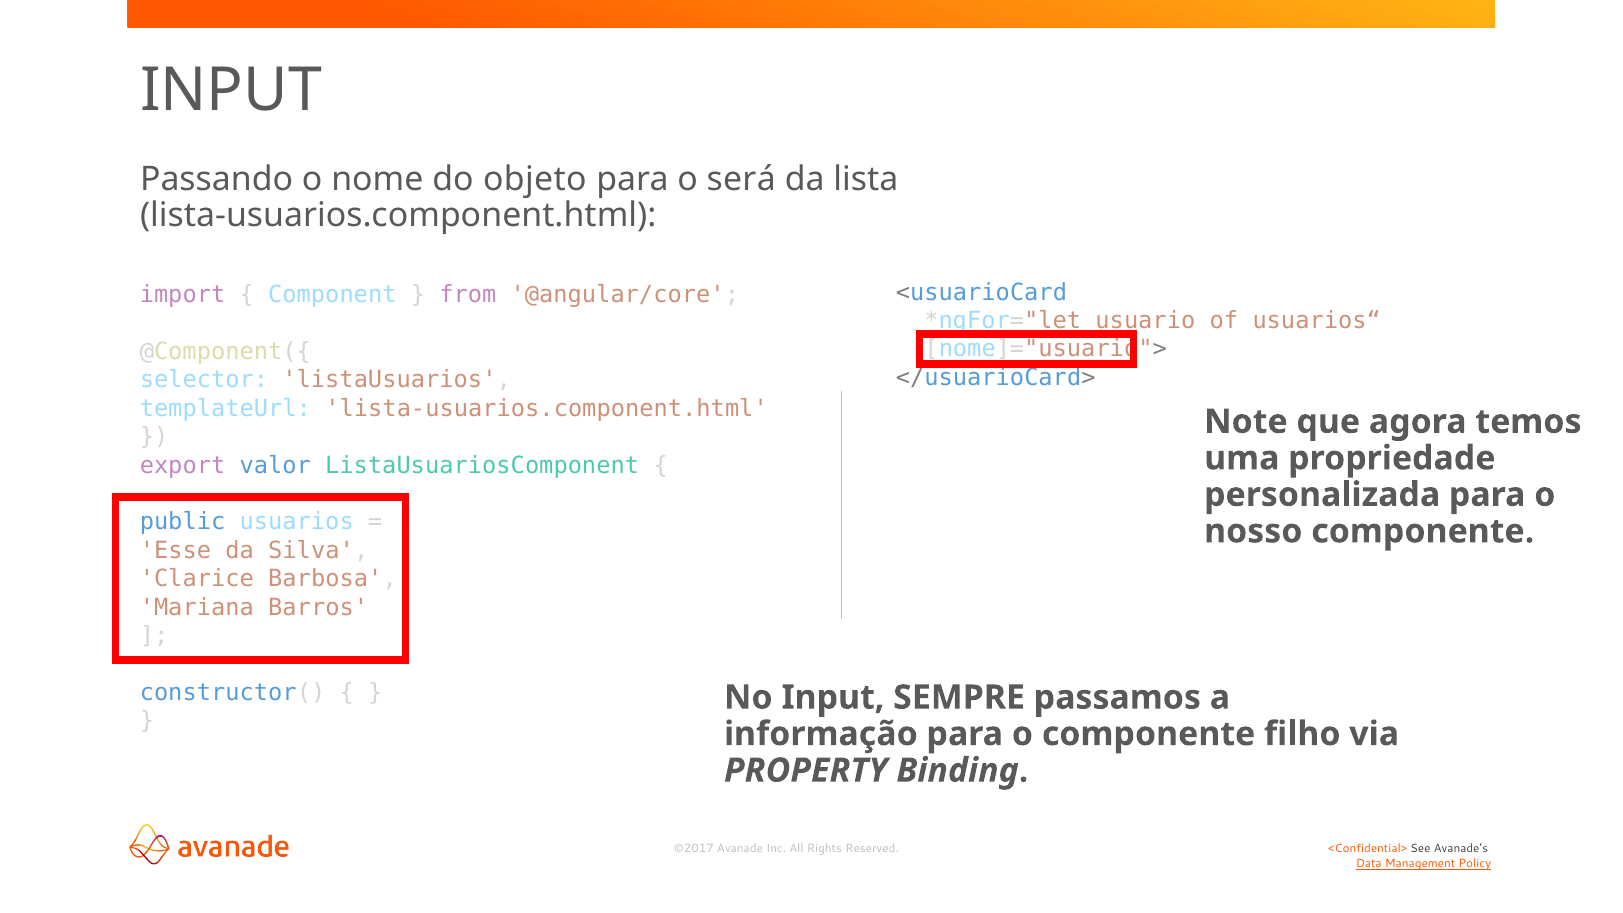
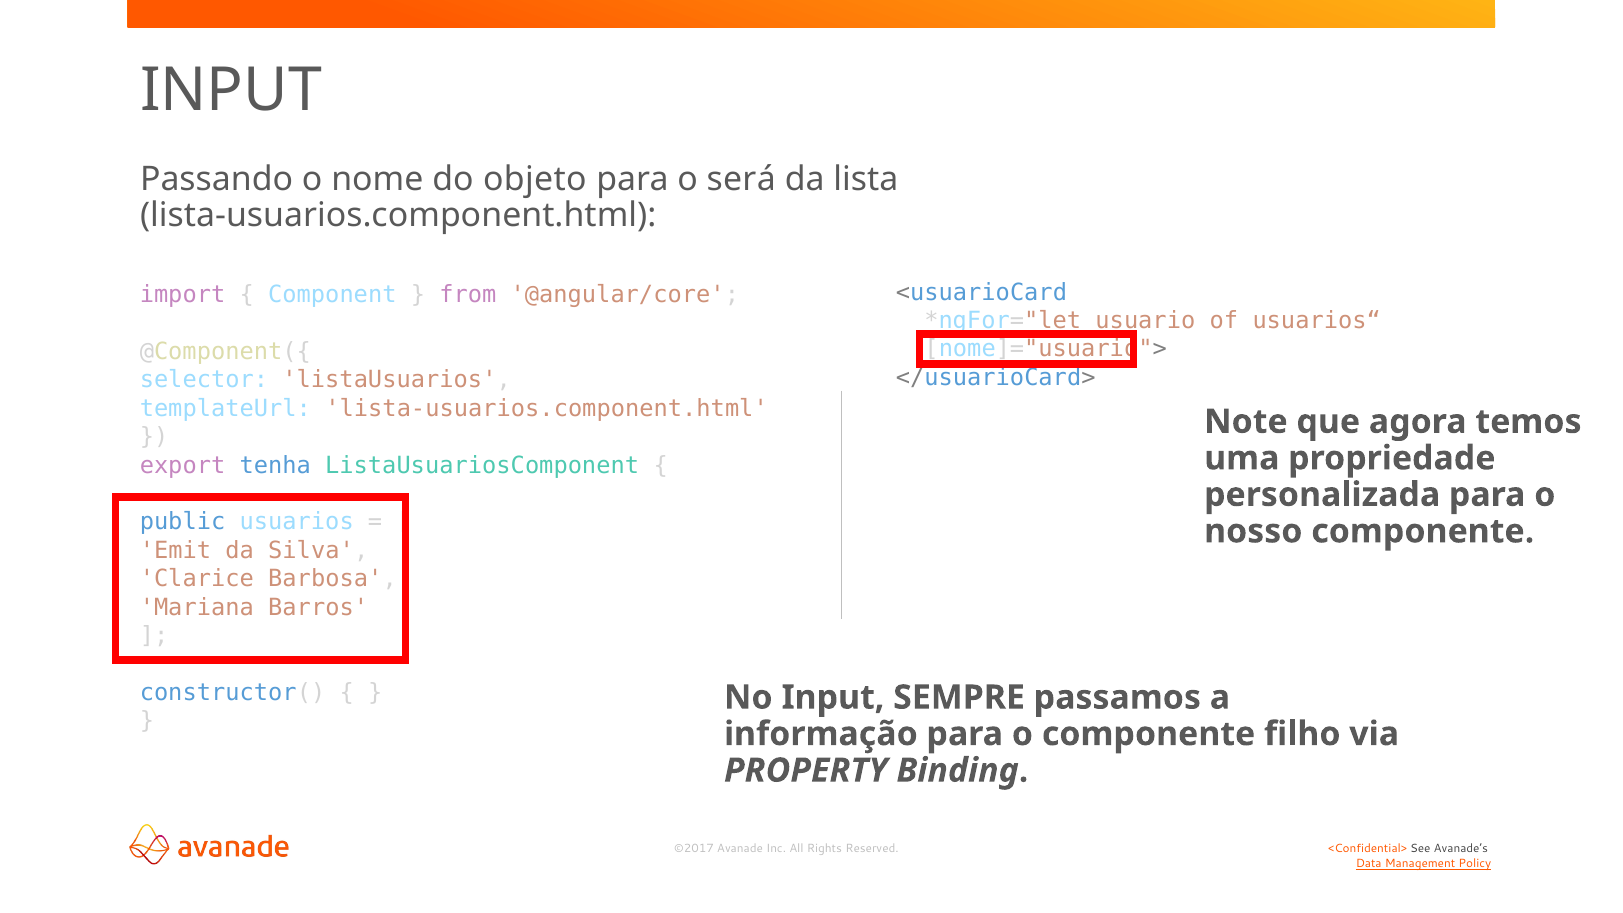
valor: valor -> tenha
Esse: Esse -> Emit
